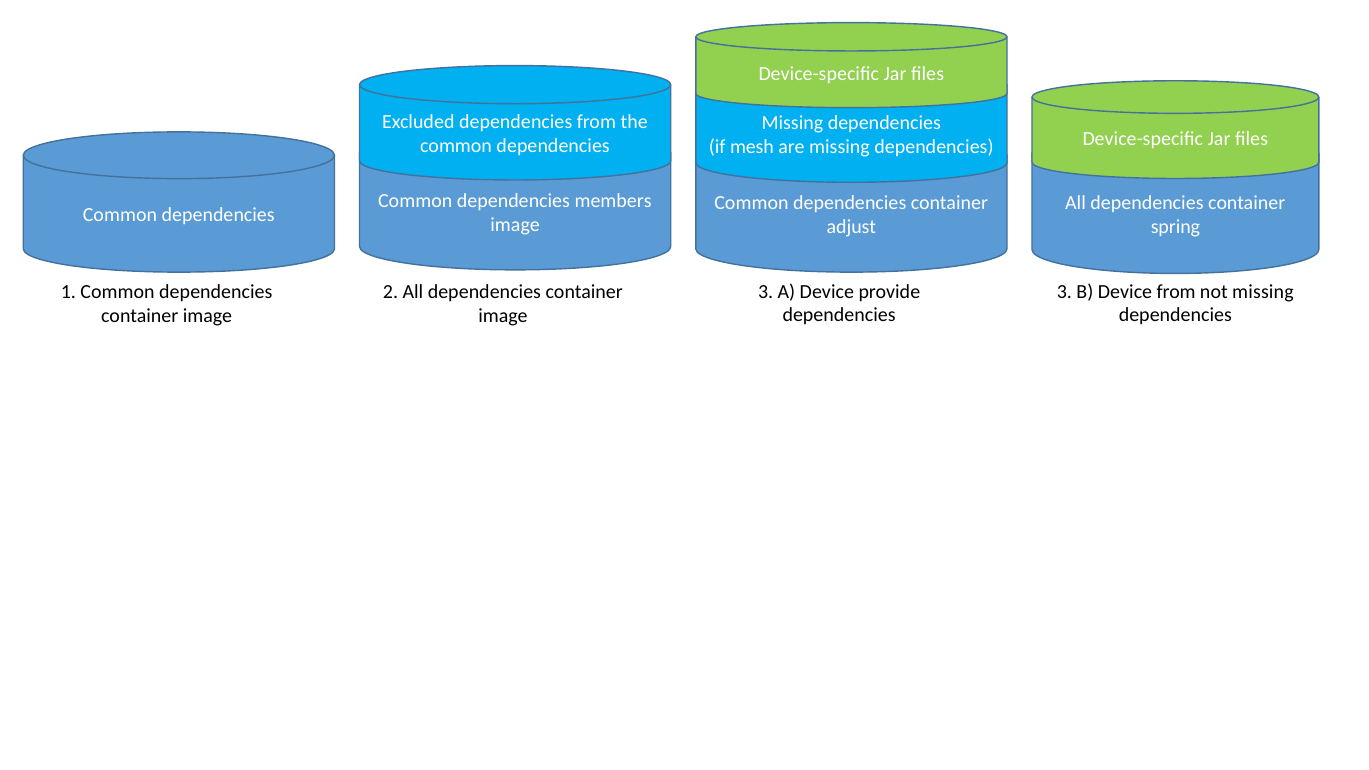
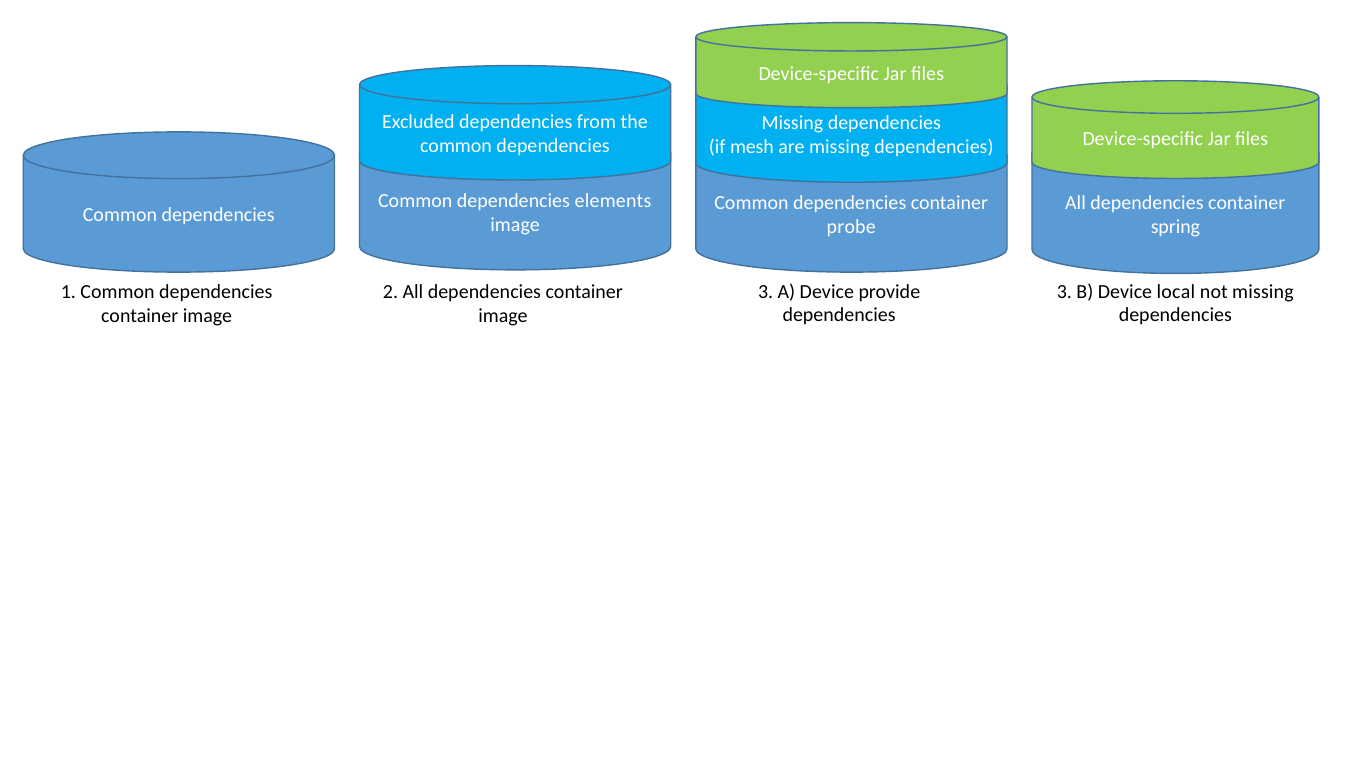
members: members -> elements
adjust: adjust -> probe
Device from: from -> local
